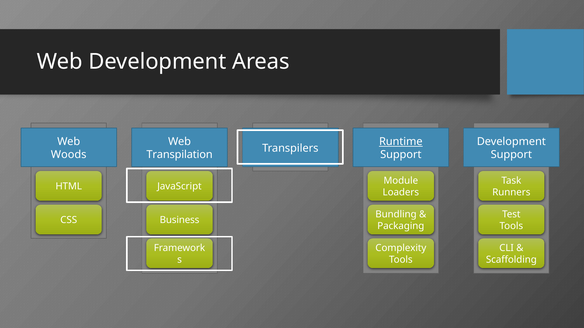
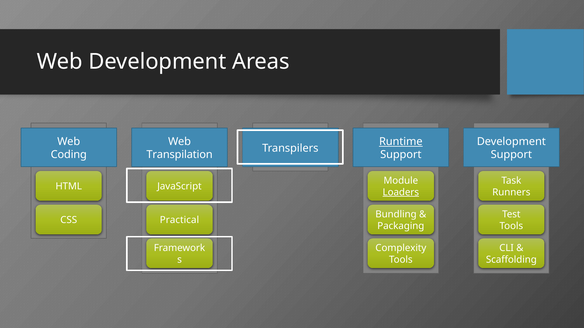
Woods: Woods -> Coding
Loaders underline: none -> present
Business: Business -> Practical
